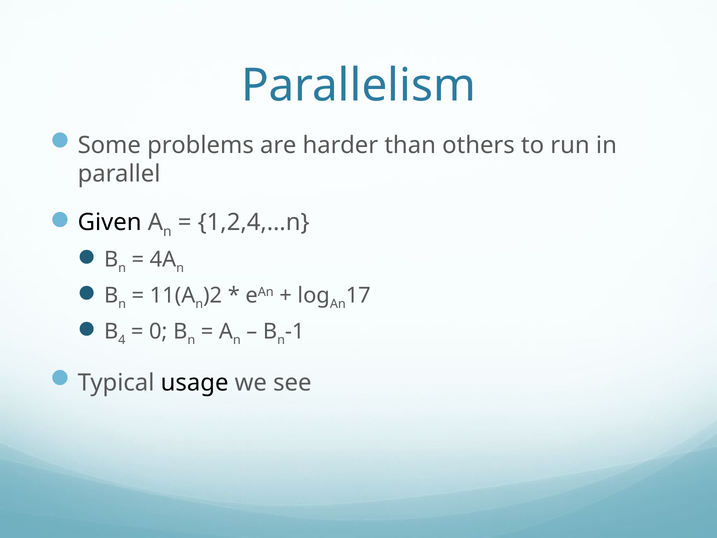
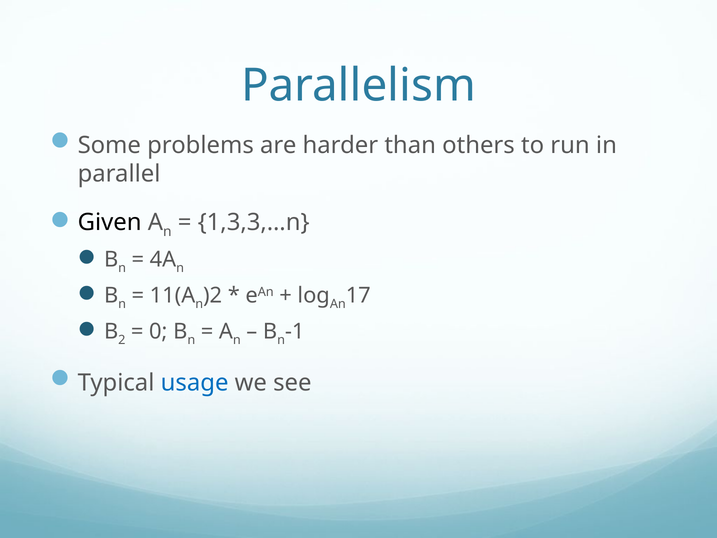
1,2,4,…n: 1,2,4,…n -> 1,3,3,…n
4: 4 -> 2
usage colour: black -> blue
